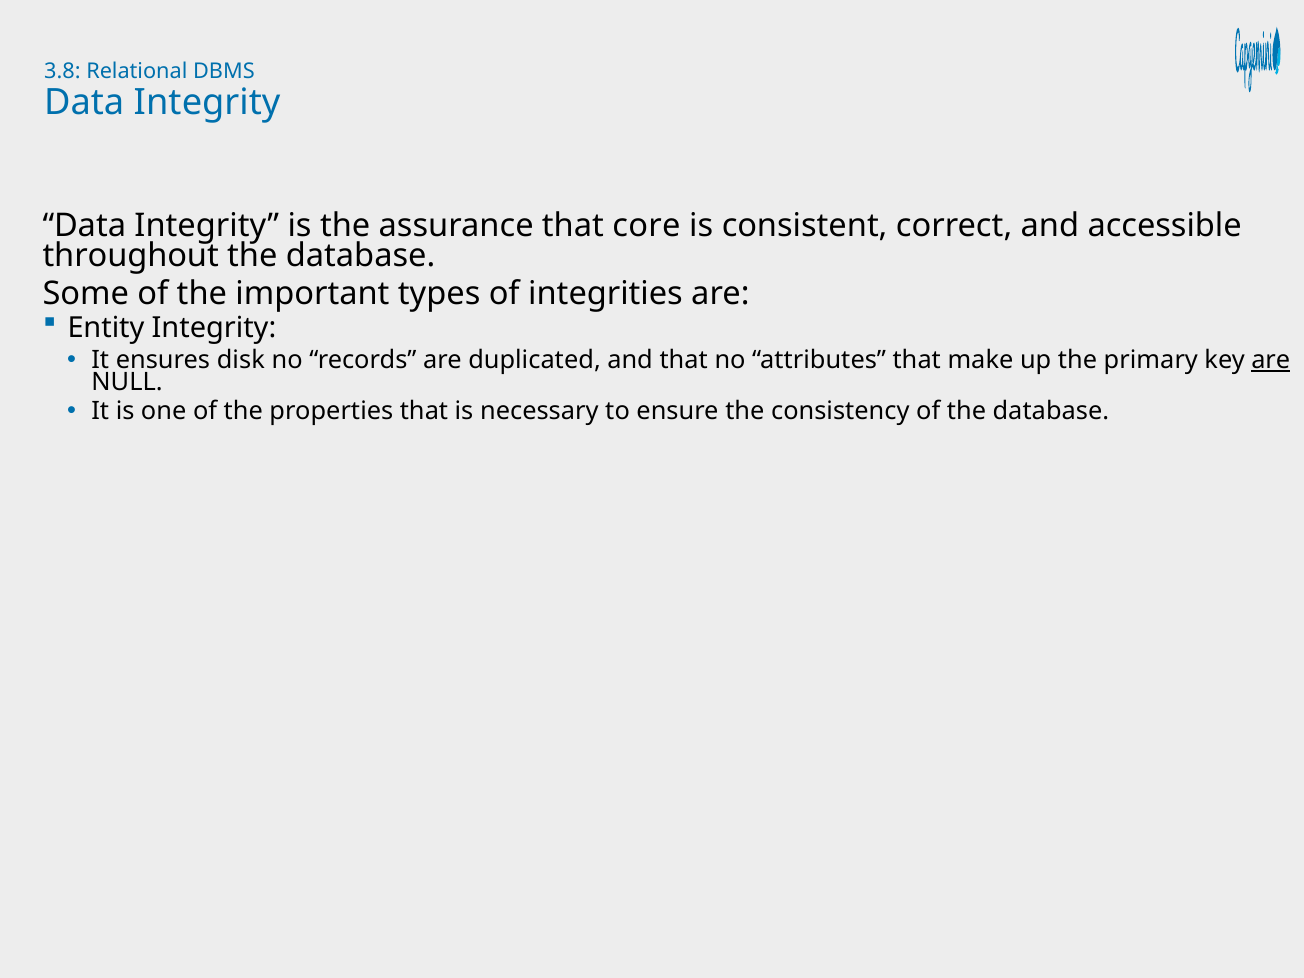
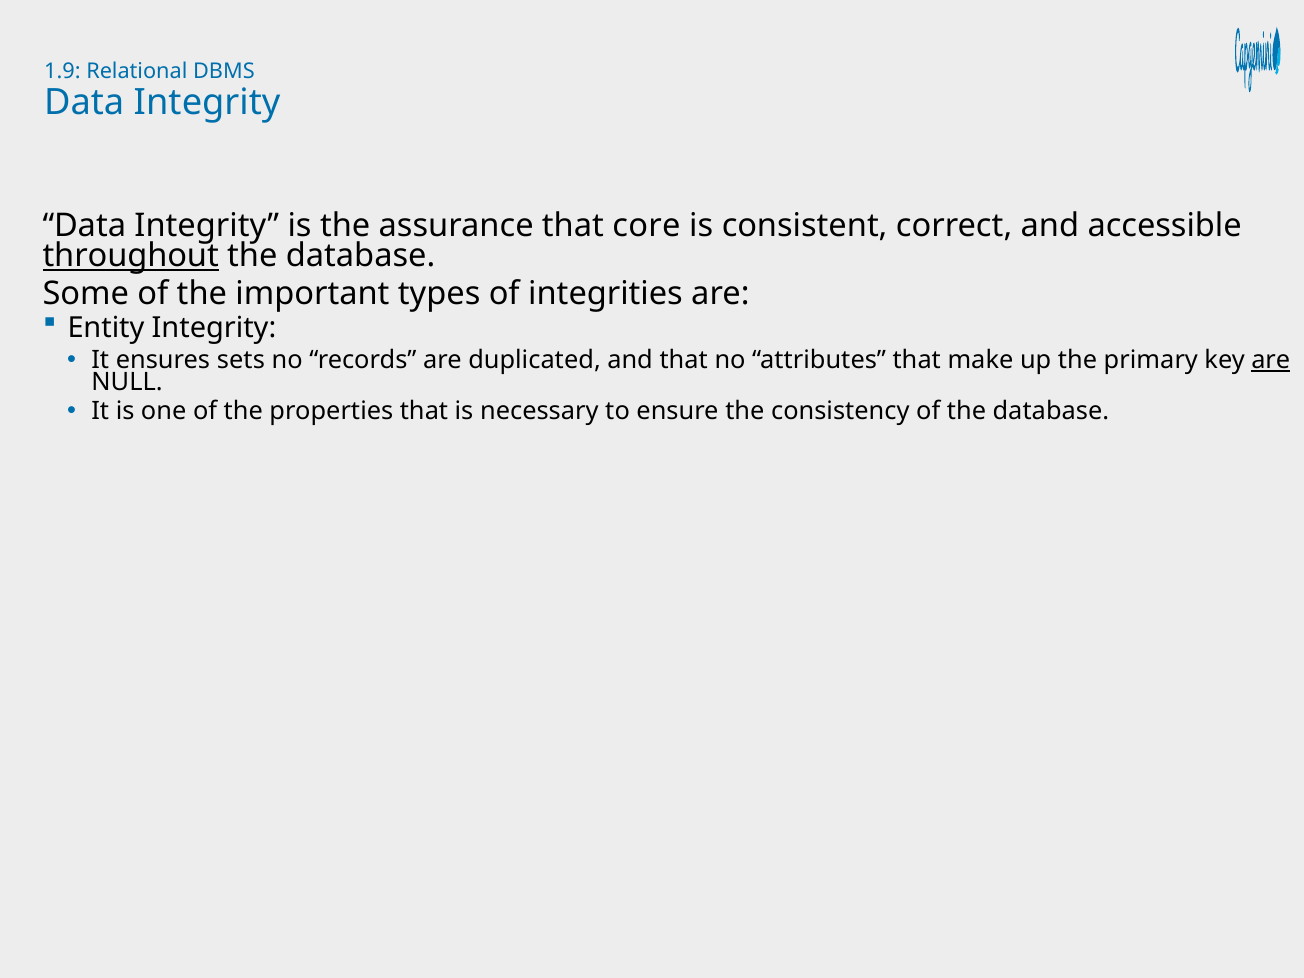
3.8: 3.8 -> 1.9
throughout underline: none -> present
disk: disk -> sets
